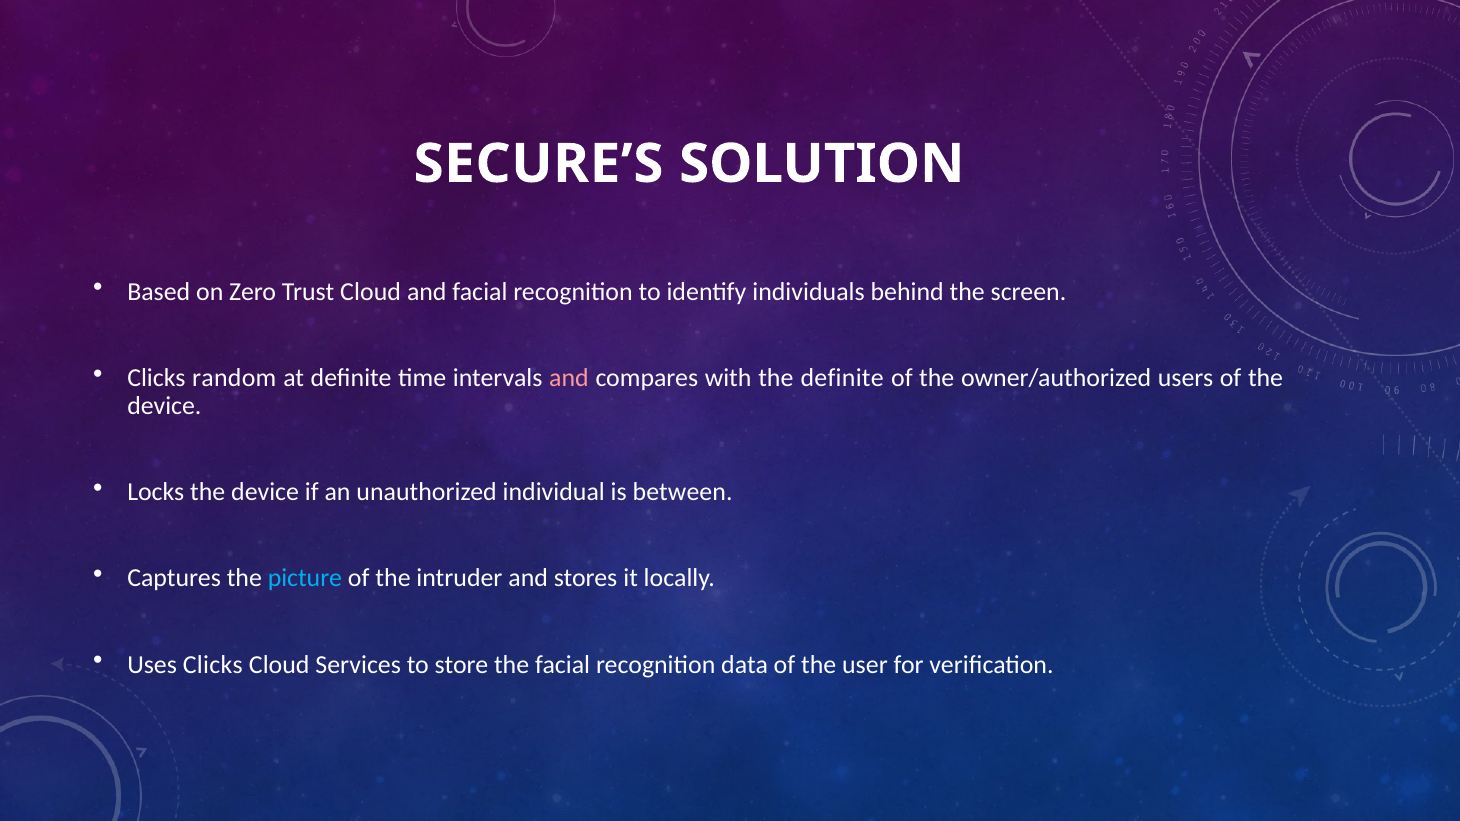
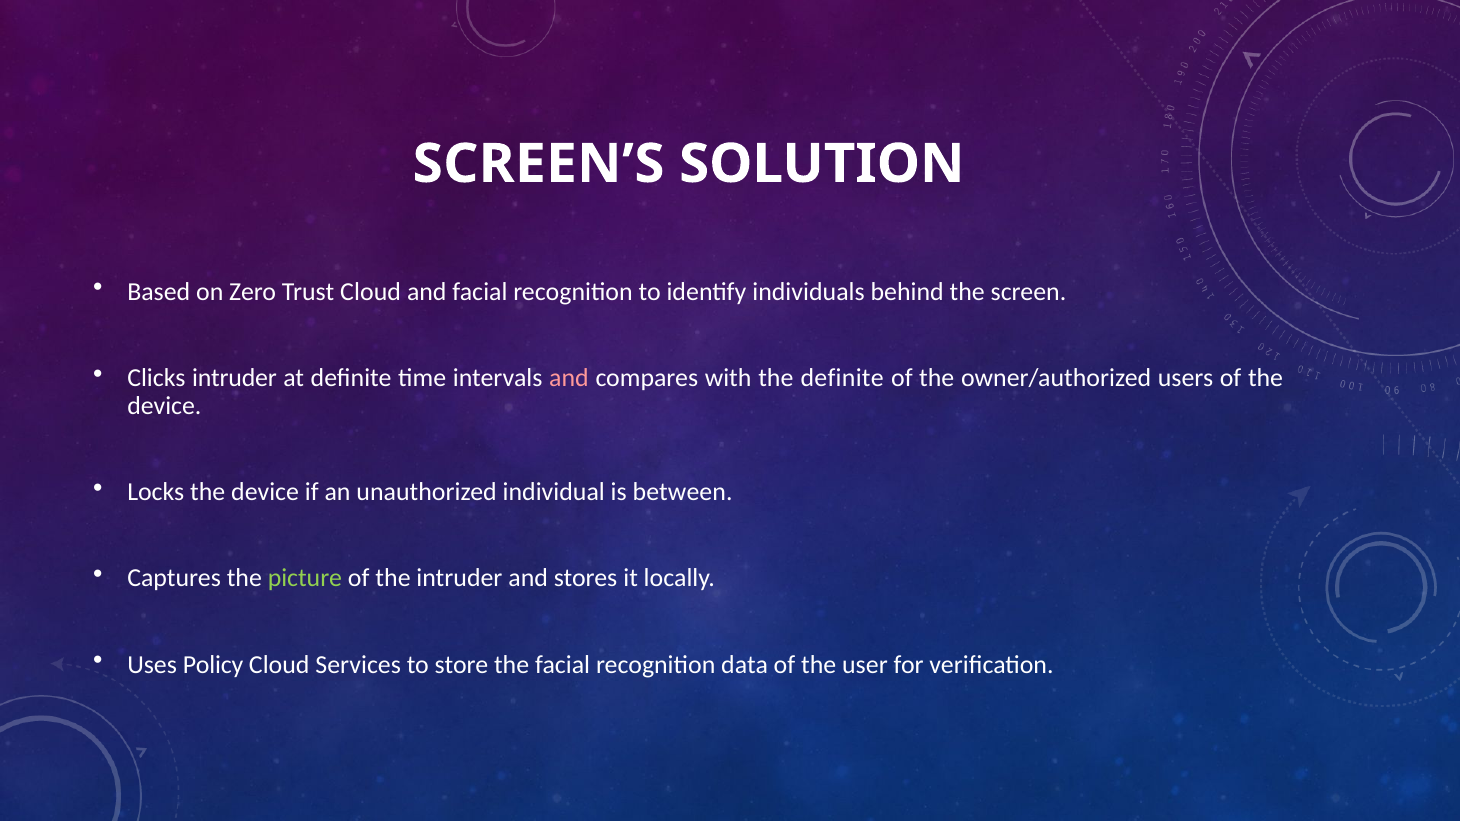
SECURE’S: SECURE’S -> SCREEN’S
Clicks random: random -> intruder
picture colour: light blue -> light green
Uses Clicks: Clicks -> Policy
